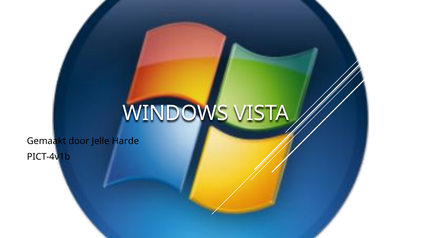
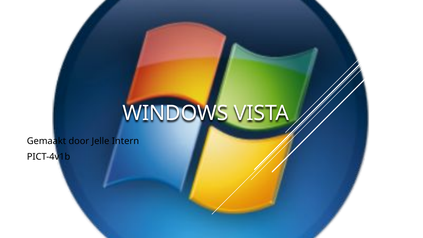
Harde: Harde -> Intern
